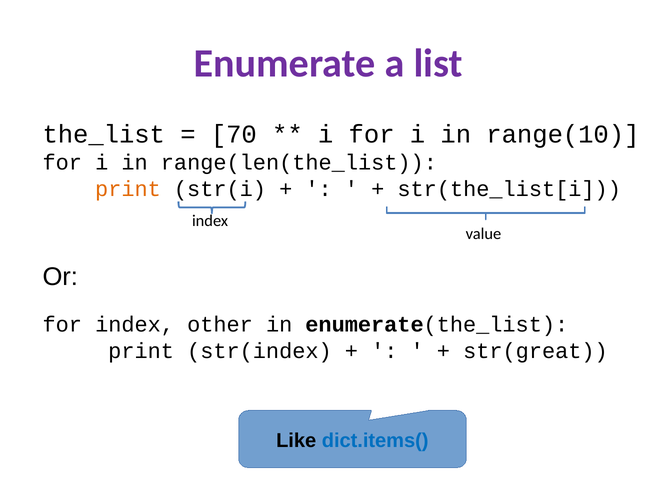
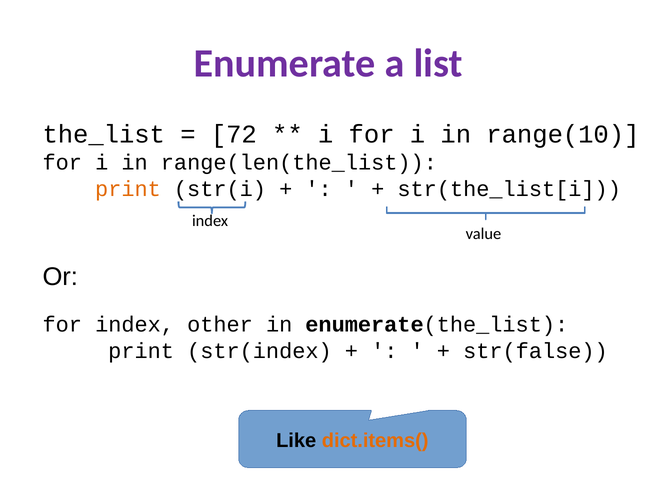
70: 70 -> 72
str(great: str(great -> str(false
dict.items( colour: blue -> orange
